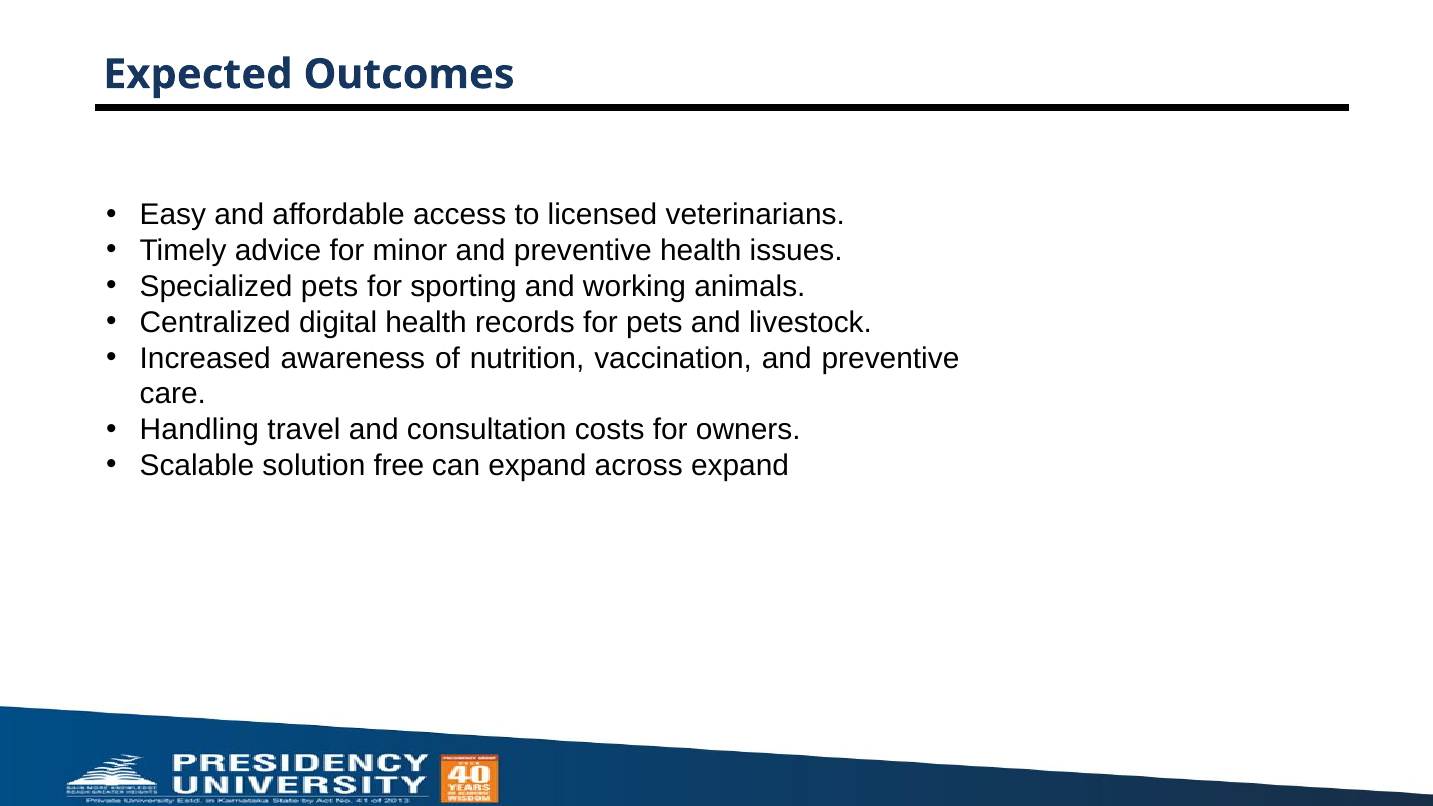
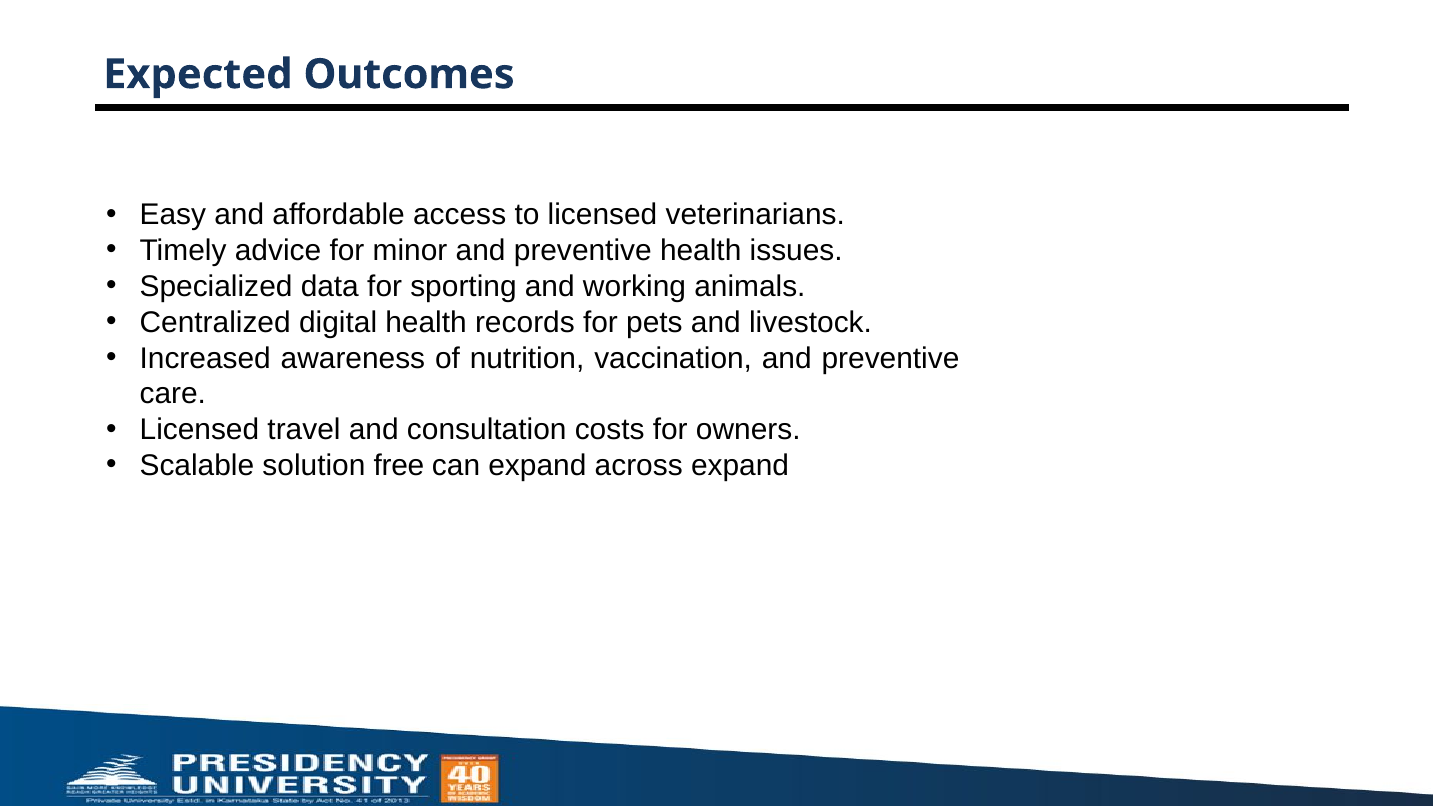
Specialized pets: pets -> data
Handling at (199, 430): Handling -> Licensed
